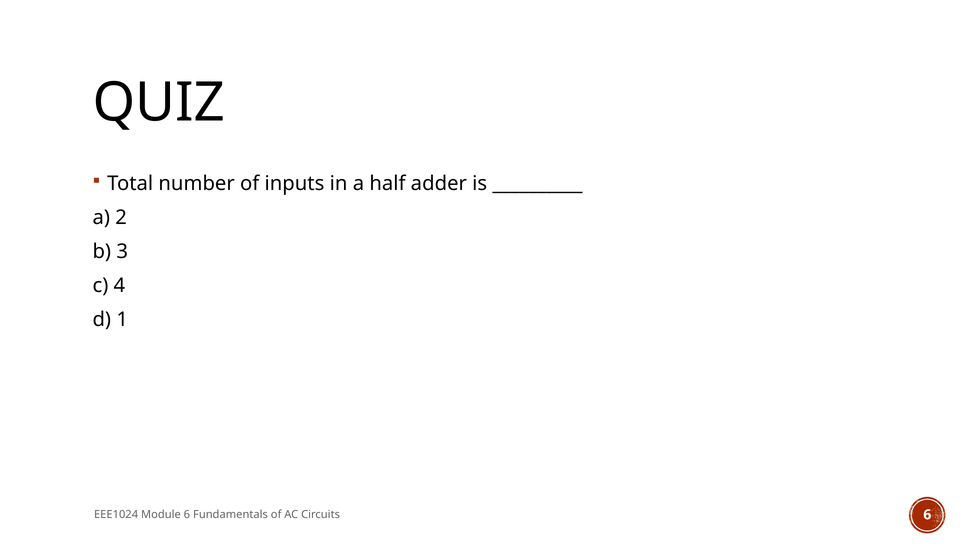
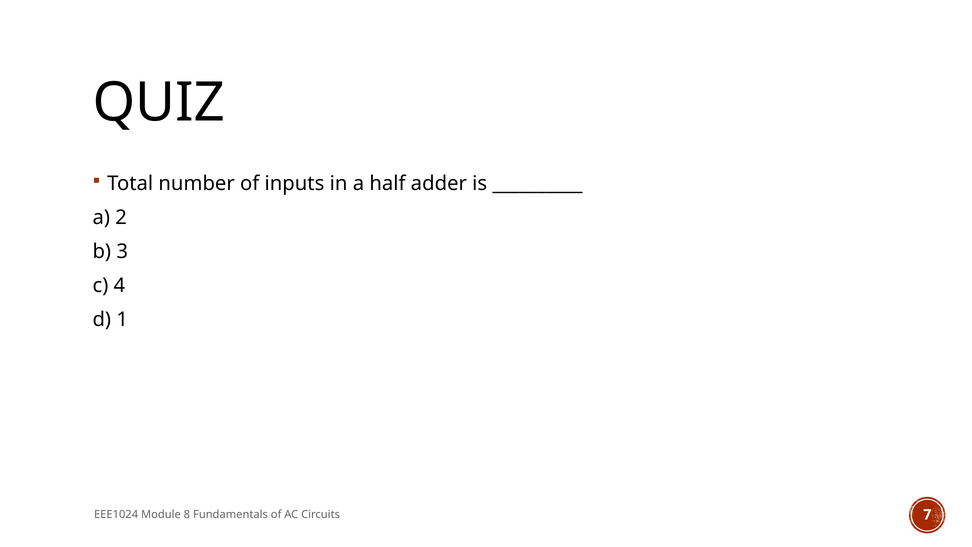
Module 6: 6 -> 8
Circuits 6: 6 -> 7
